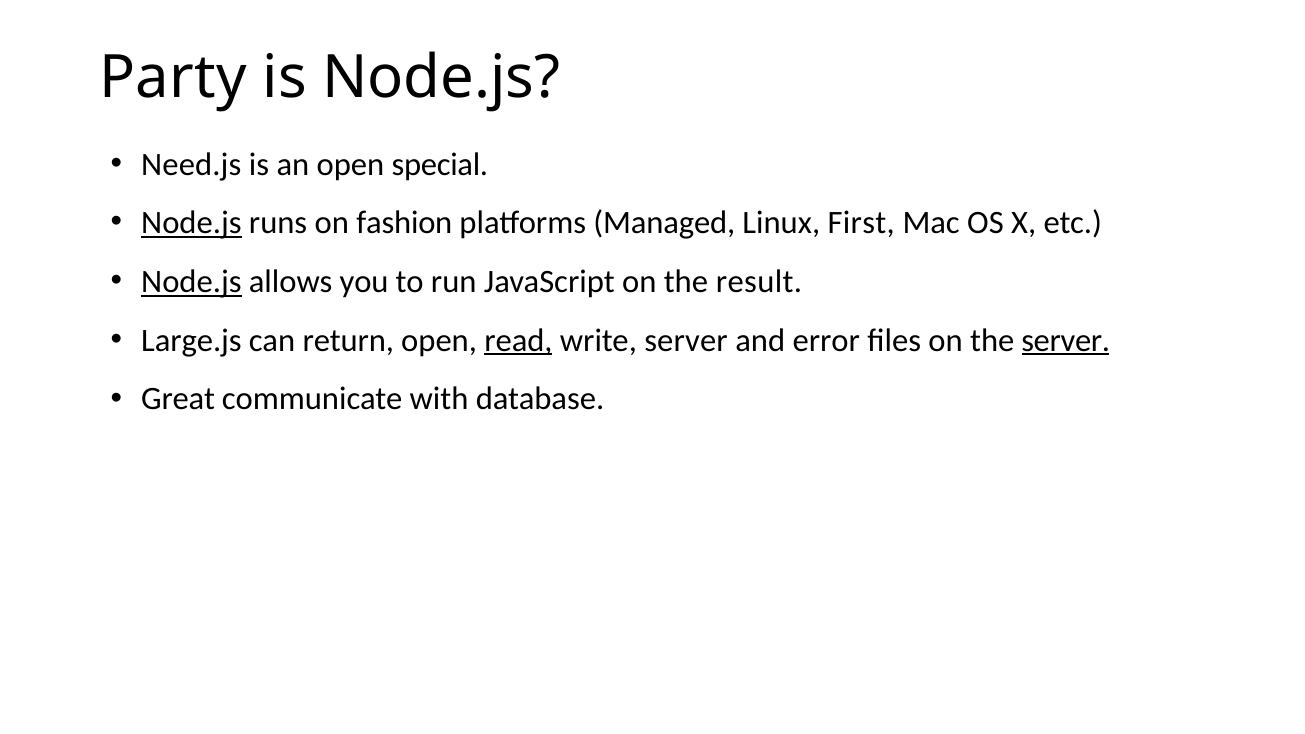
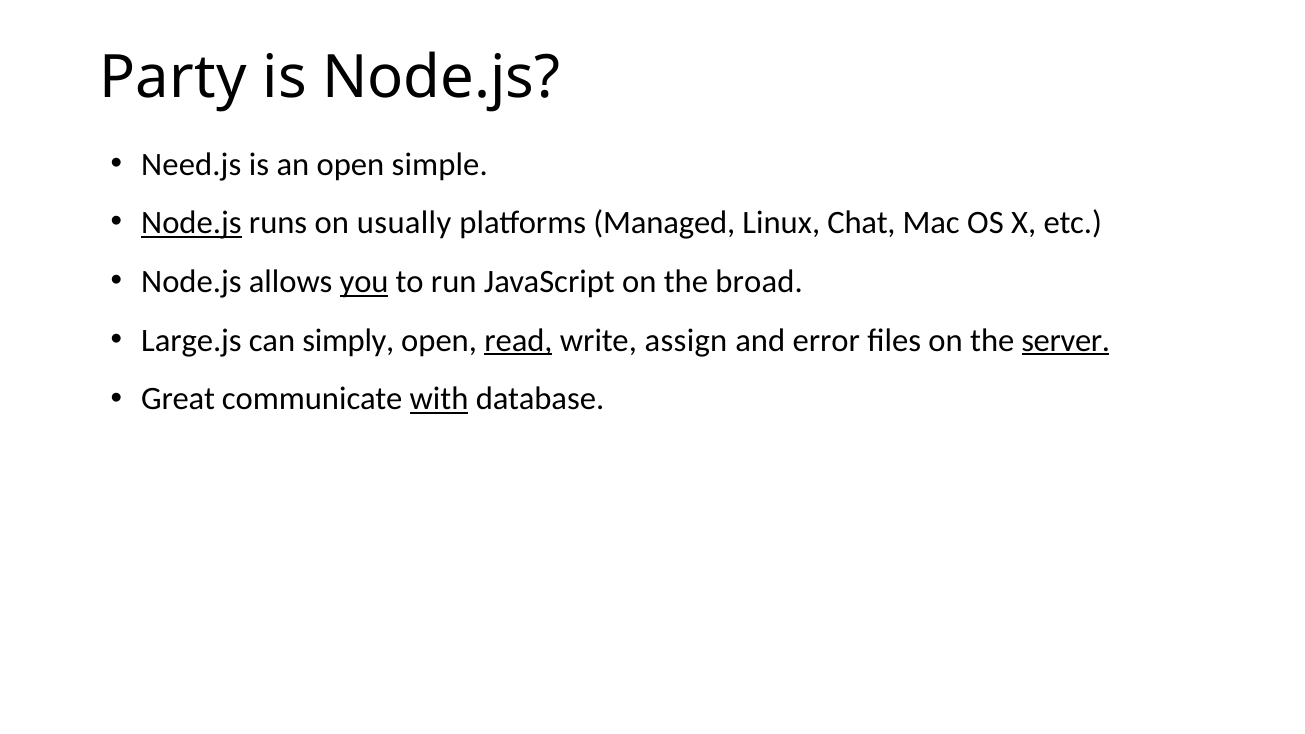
special: special -> simple
fashion: fashion -> usually
First: First -> Chat
Node.js at (191, 282) underline: present -> none
you underline: none -> present
result: result -> broad
return: return -> simply
write server: server -> assign
with underline: none -> present
